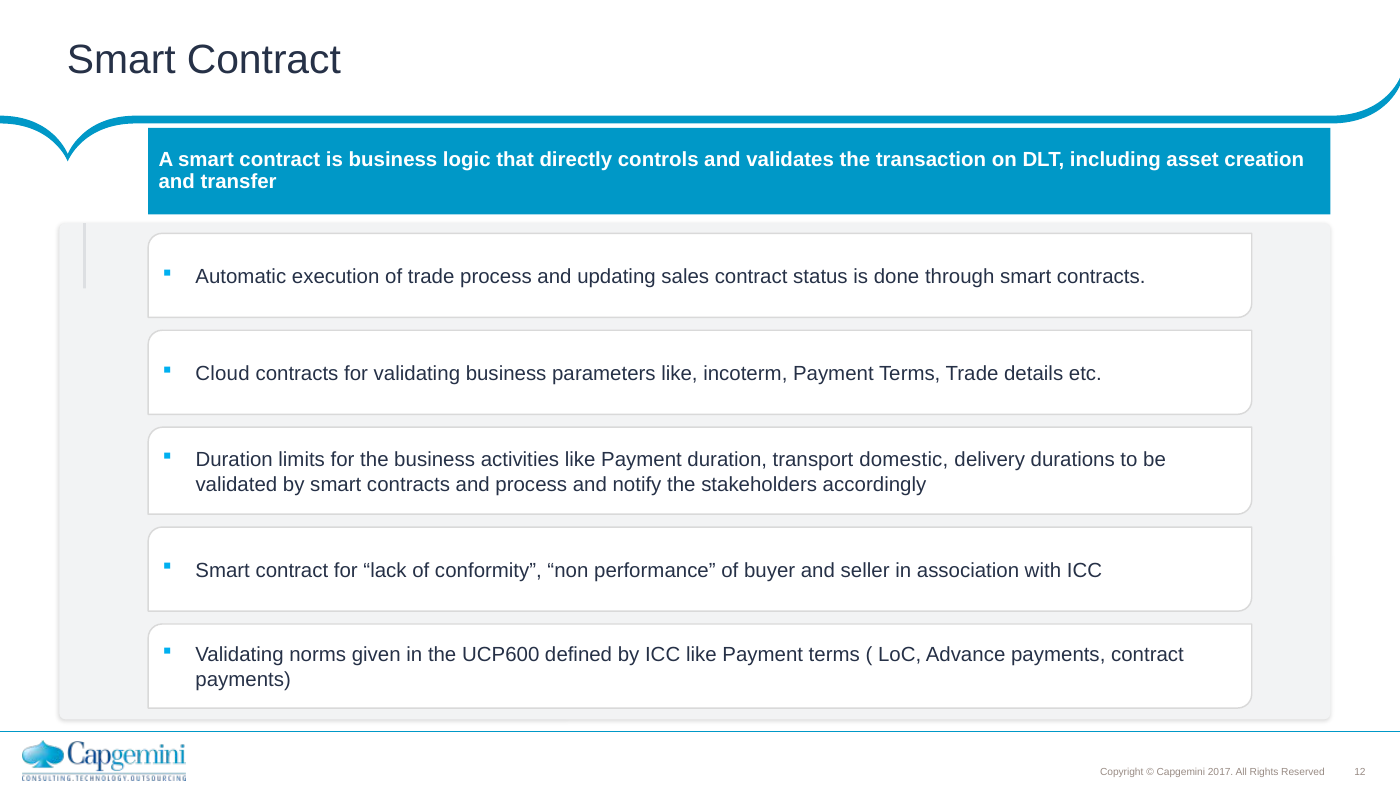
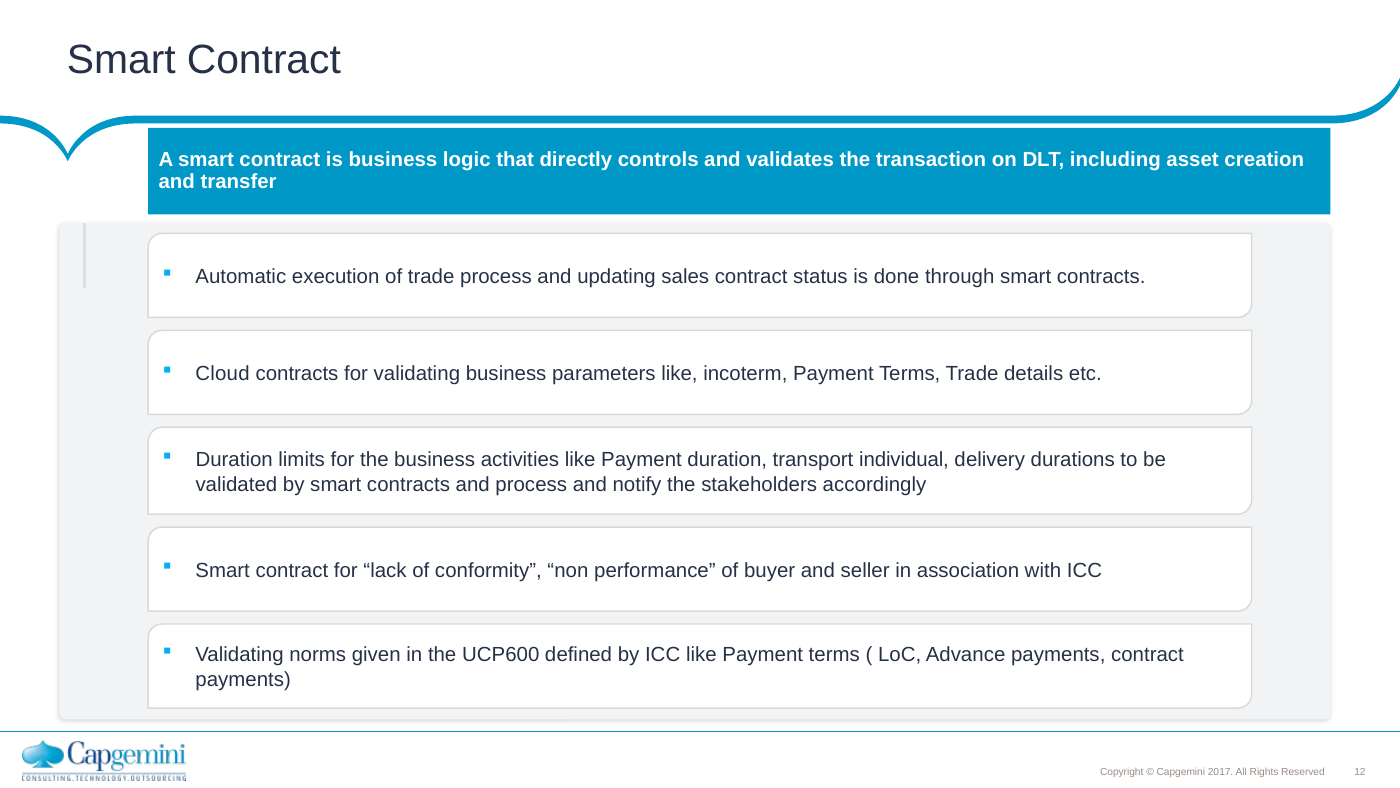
domestic: domestic -> individual
